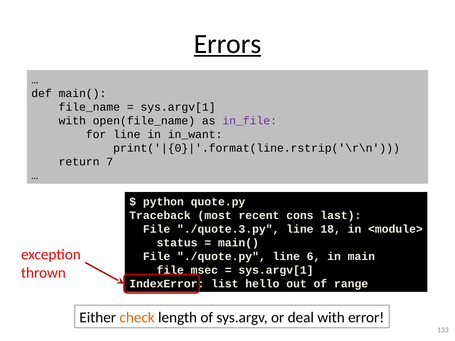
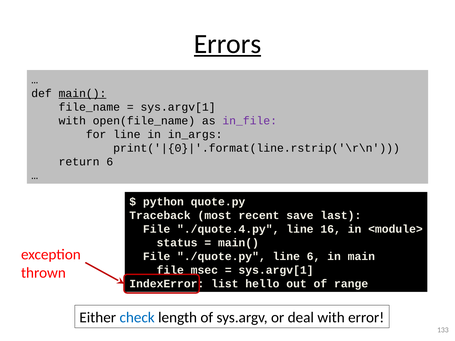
main( at (83, 94) underline: none -> present
in_want: in_want -> in_args
return 7: 7 -> 6
cons: cons -> save
./quote.3.py: ./quote.3.py -> ./quote.4.py
18: 18 -> 16
check colour: orange -> blue
